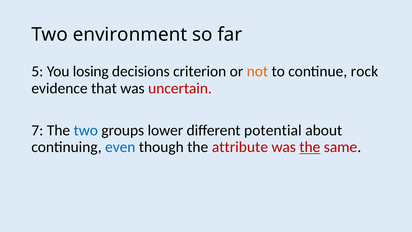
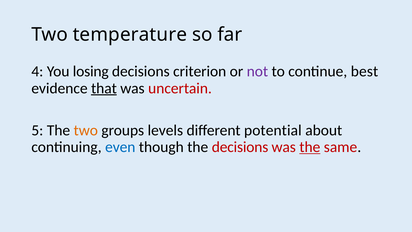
environment: environment -> temperature
5: 5 -> 4
not colour: orange -> purple
rock: rock -> best
that underline: none -> present
7: 7 -> 5
two at (86, 130) colour: blue -> orange
lower: lower -> levels
the attribute: attribute -> decisions
